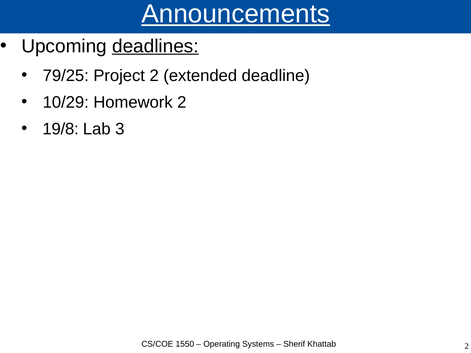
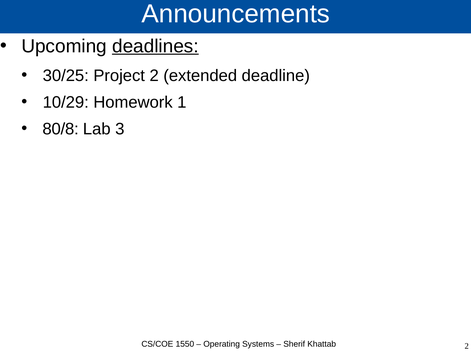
Announcements underline: present -> none
79/25: 79/25 -> 30/25
Homework 2: 2 -> 1
19/8: 19/8 -> 80/8
